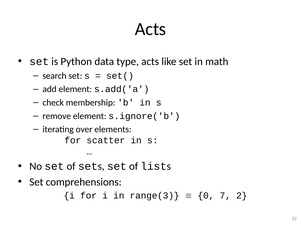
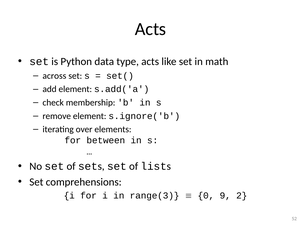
search: search -> across
scatter: scatter -> between
7: 7 -> 9
